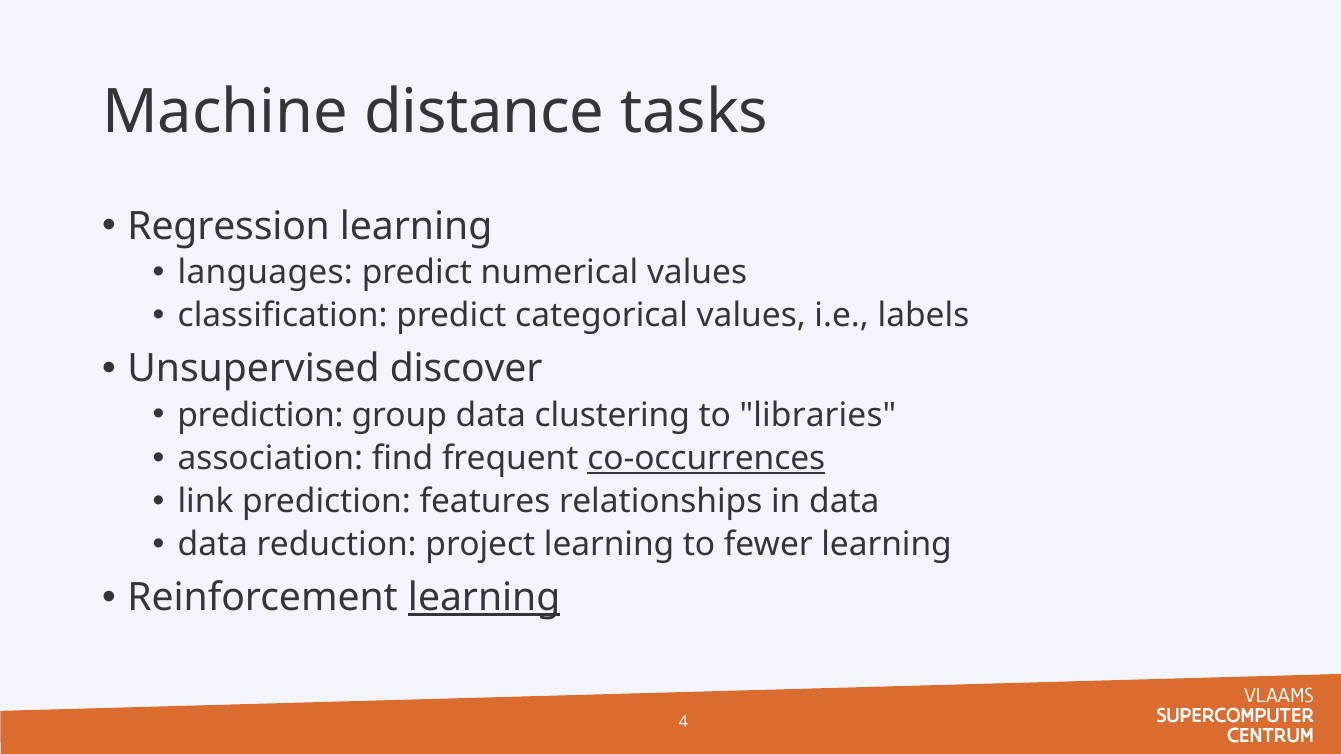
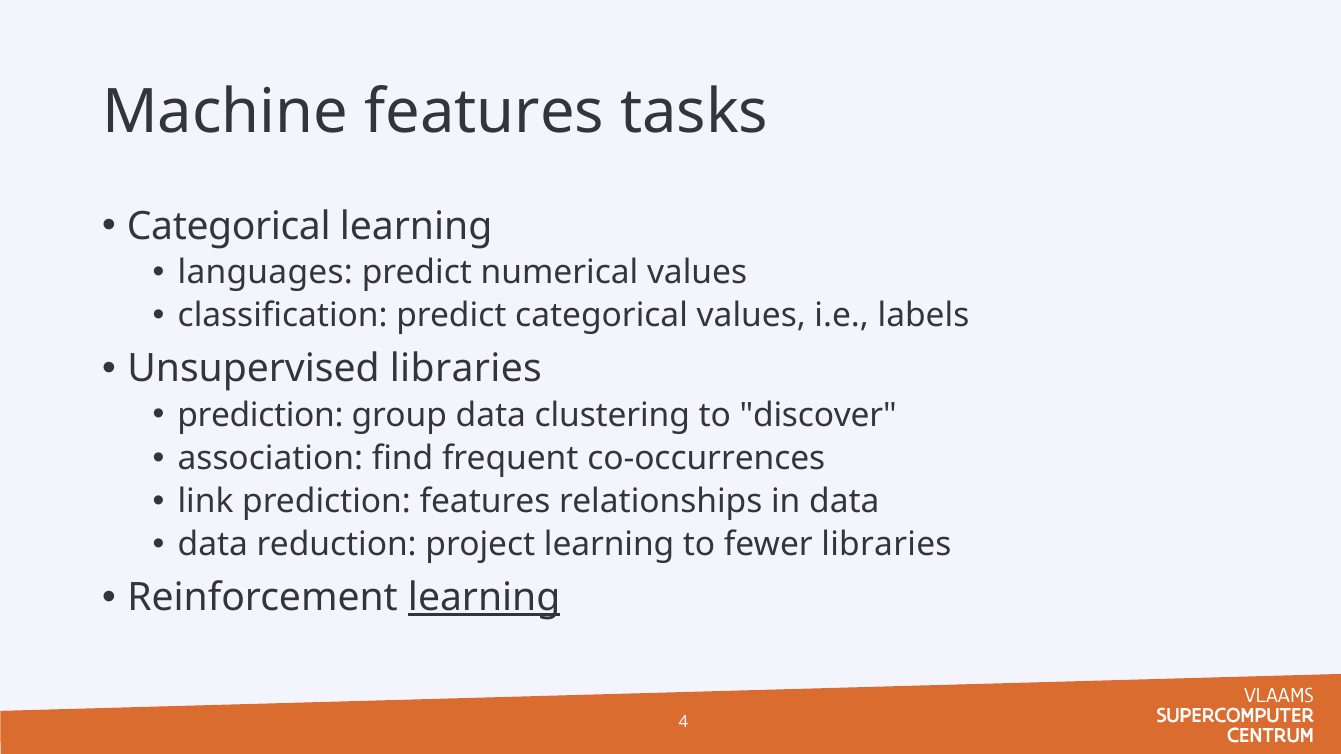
Machine distance: distance -> features
Regression at (229, 227): Regression -> Categorical
Unsupervised discover: discover -> libraries
libraries: libraries -> discover
co-occurrences underline: present -> none
fewer learning: learning -> libraries
